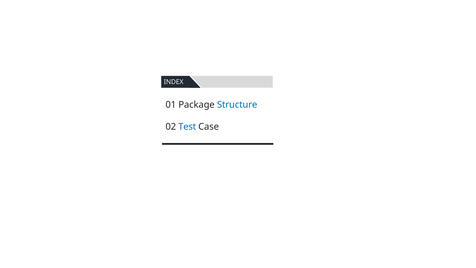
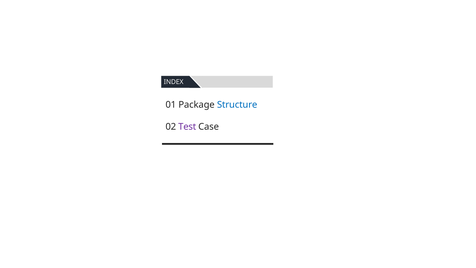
Test colour: blue -> purple
